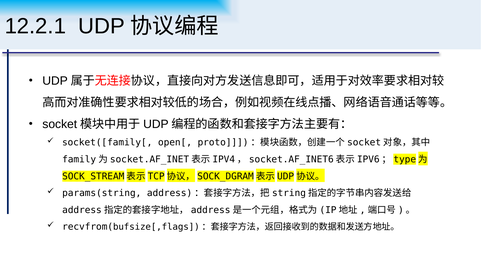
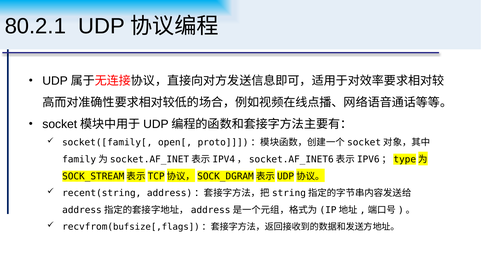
12.2.1: 12.2.1 -> 80.2.1
params(string: params(string -> recent(string
